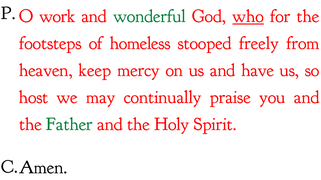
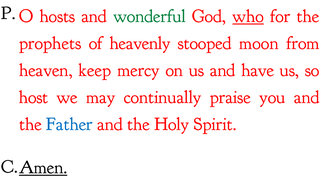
work: work -> hosts
footsteps: footsteps -> prophets
homeless: homeless -> heavenly
freely: freely -> moon
Father colour: green -> blue
Amen underline: none -> present
